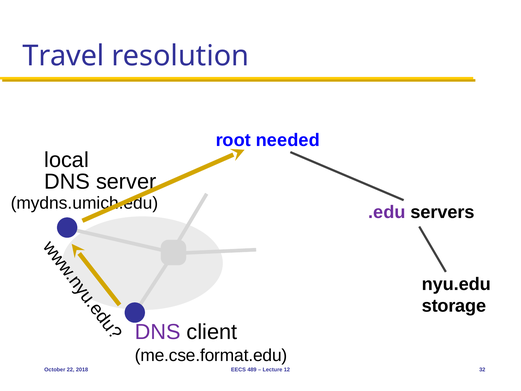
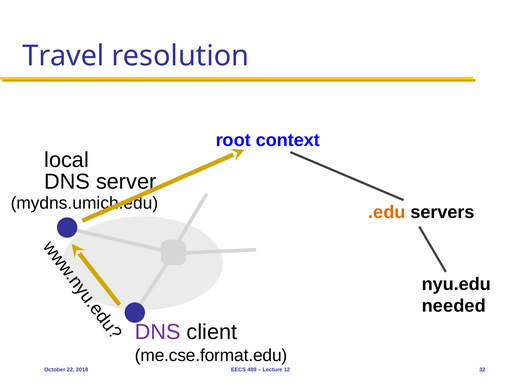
needed: needed -> context
.edu colour: purple -> orange
storage: storage -> needed
